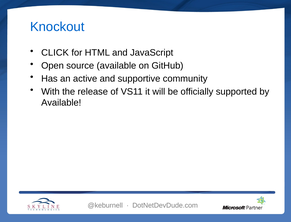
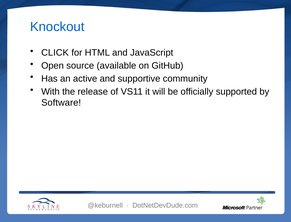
Available at (61, 103): Available -> Software
